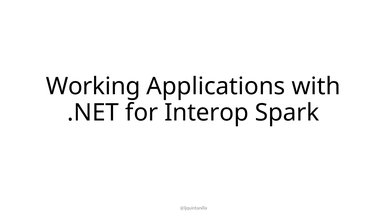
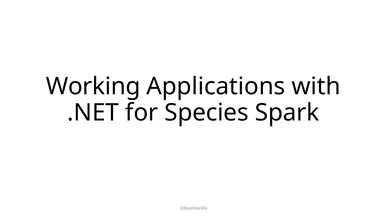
Interop: Interop -> Species
